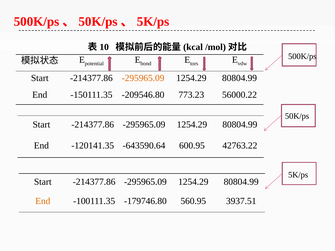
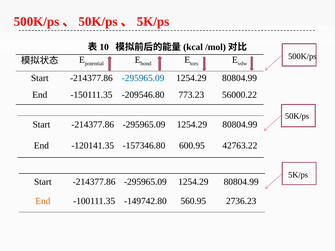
-295965.09 at (143, 78) colour: orange -> blue
-643590.64: -643590.64 -> -157346.80
-179746.80: -179746.80 -> -149742.80
3937.51: 3937.51 -> 2736.23
